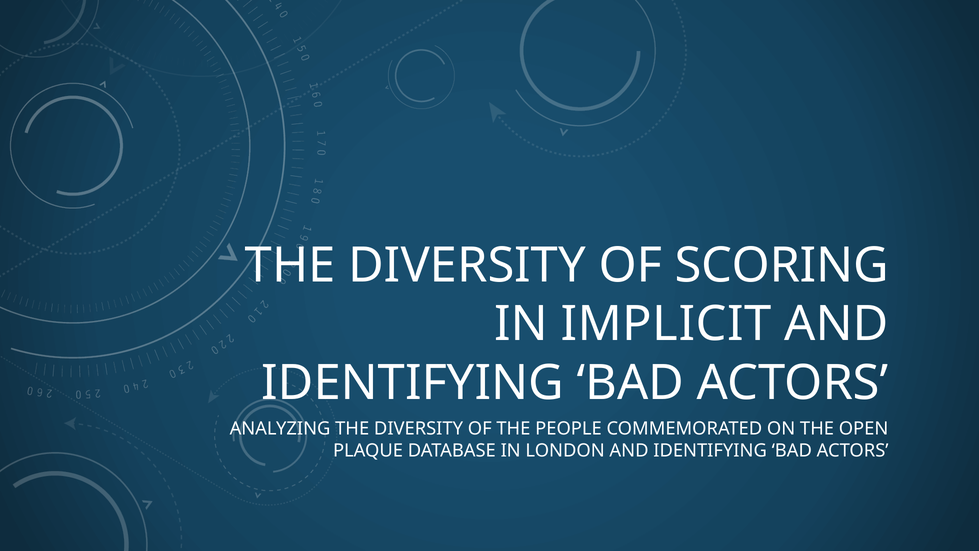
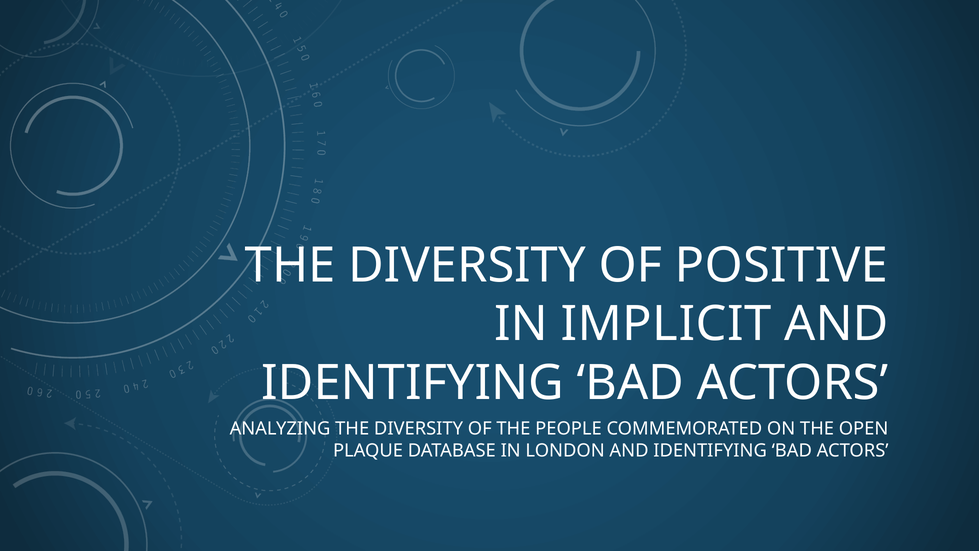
SCORING: SCORING -> POSITIVE
